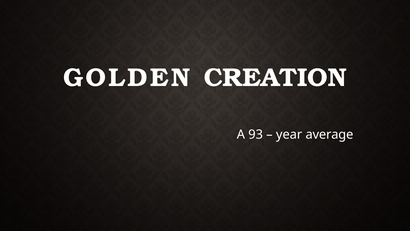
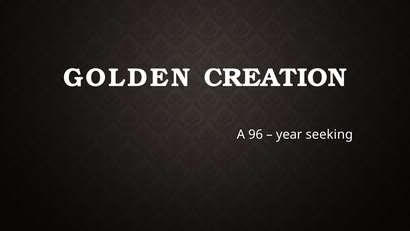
93: 93 -> 96
average: average -> seeking
